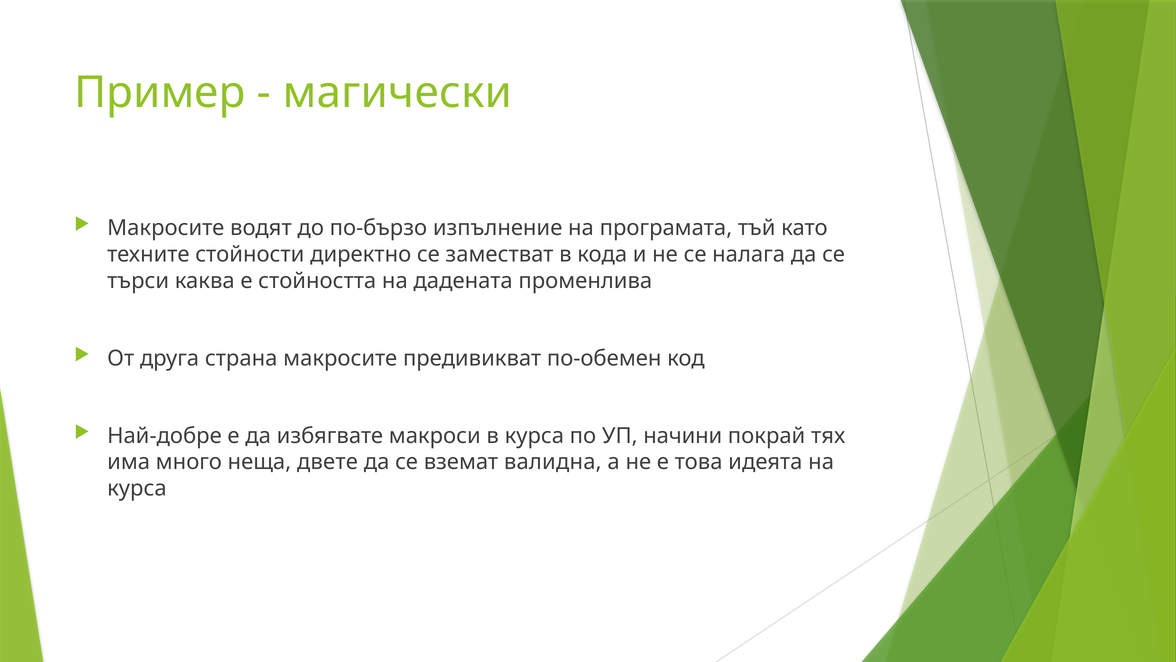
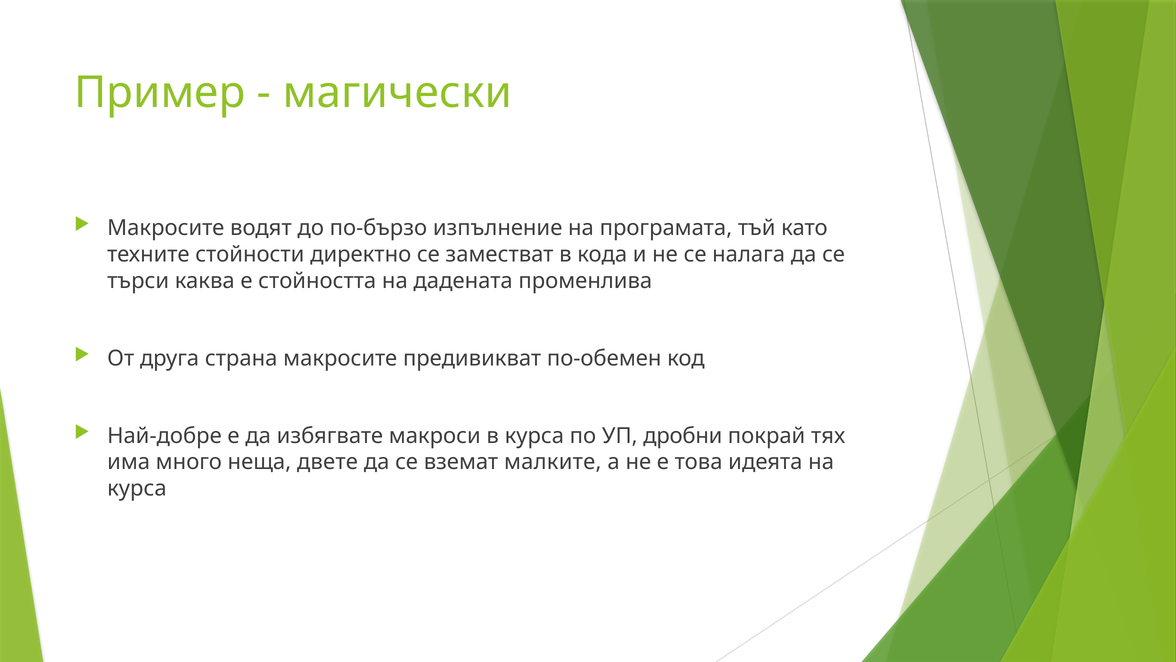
начини: начини -> дробни
валидна: валидна -> малките
